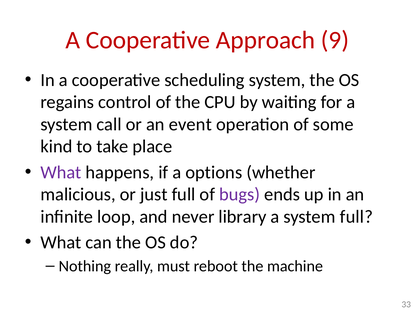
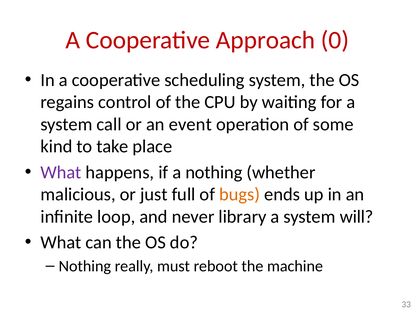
9: 9 -> 0
a options: options -> nothing
bugs colour: purple -> orange
system full: full -> will
